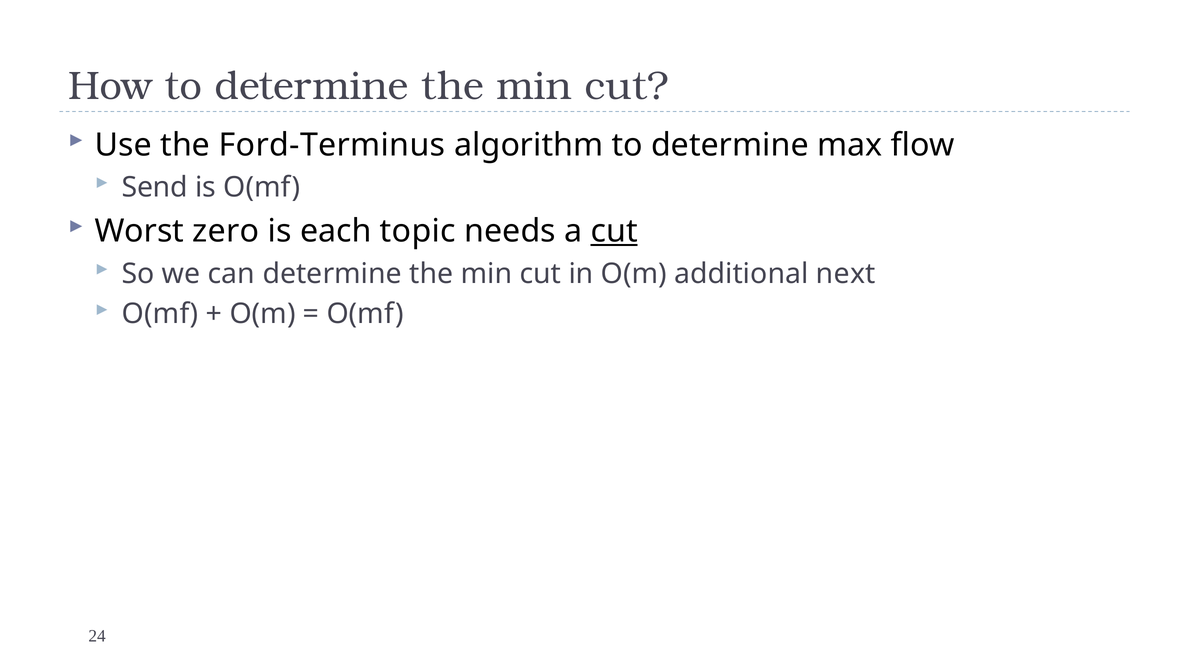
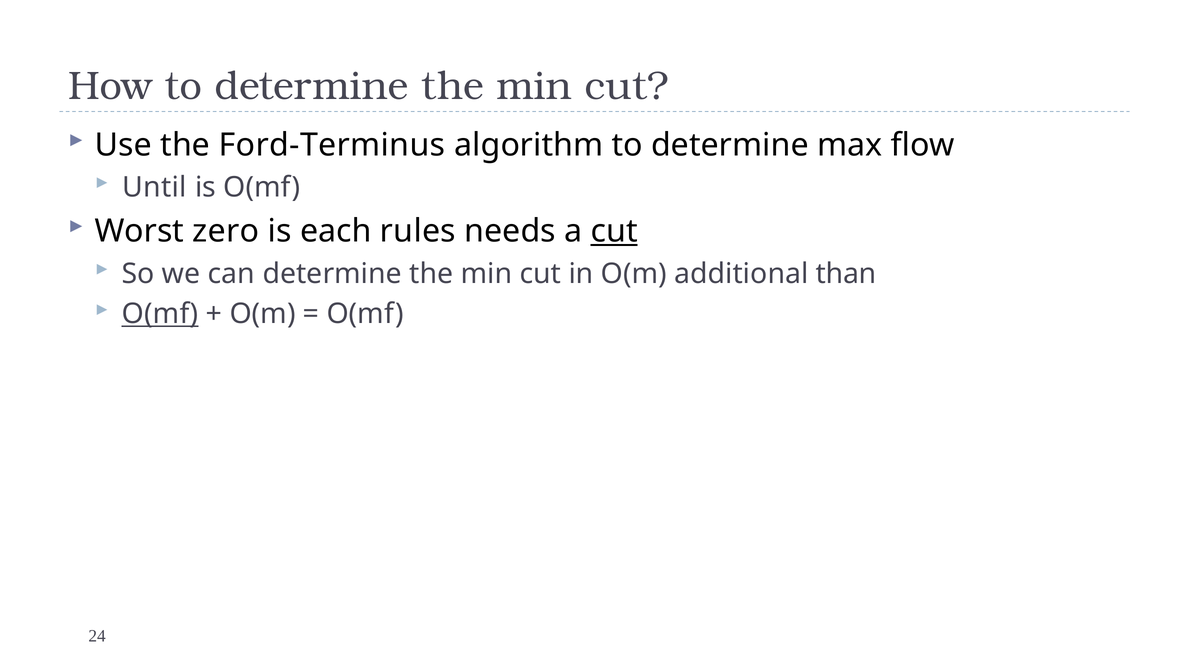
Send: Send -> Until
topic: topic -> rules
next: next -> than
O(mf at (160, 314) underline: none -> present
